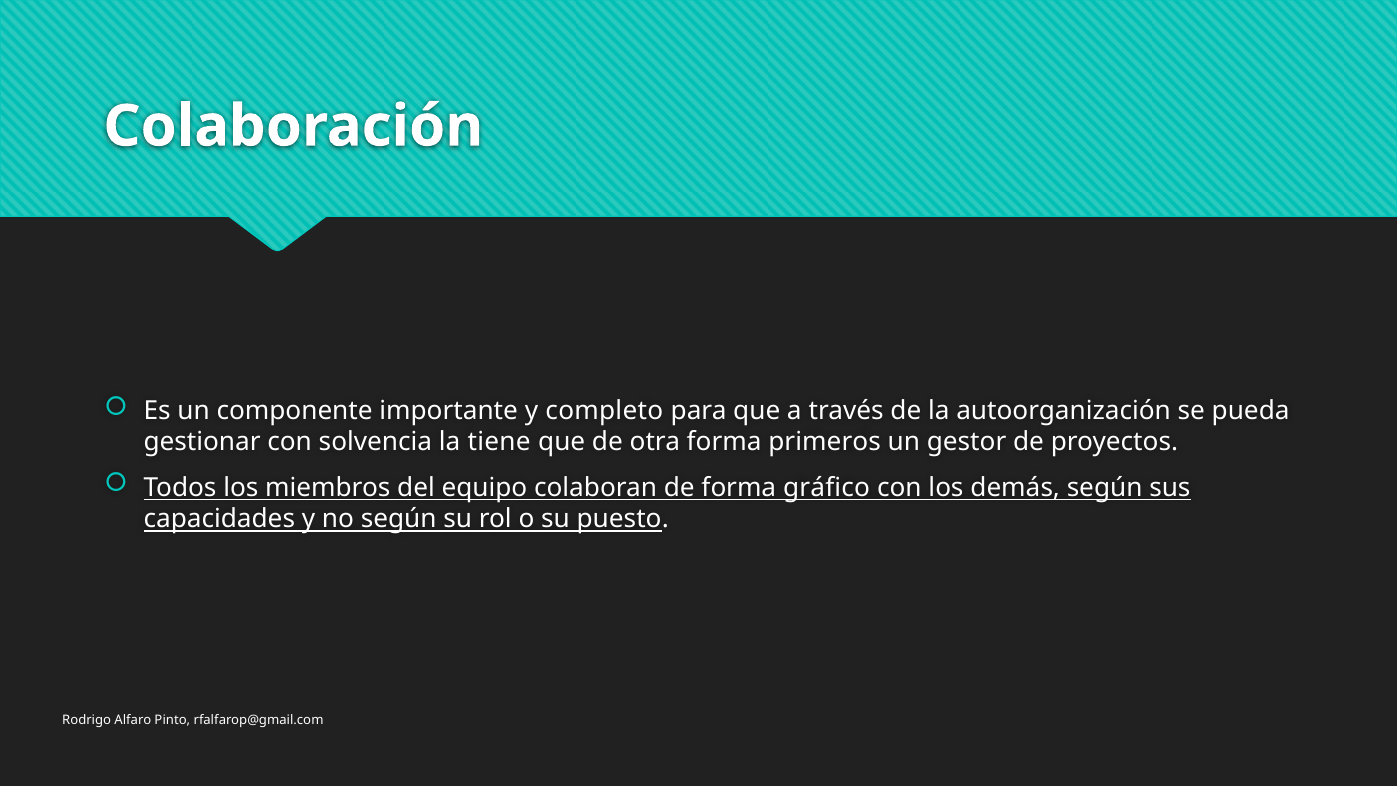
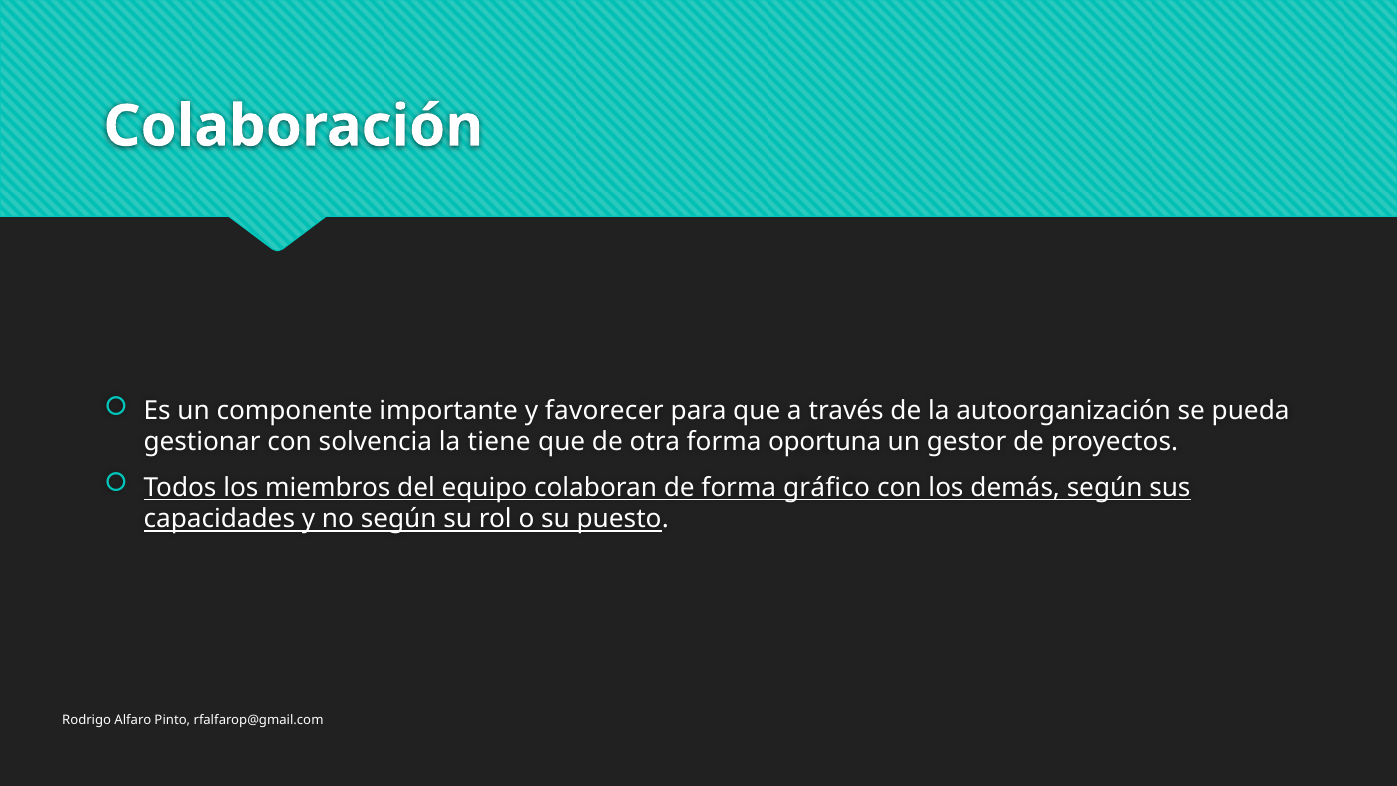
completo: completo -> favorecer
primeros: primeros -> oportuna
